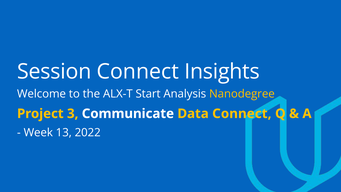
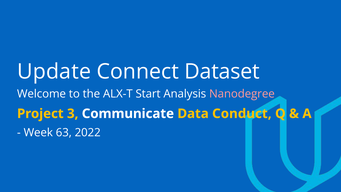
Session: Session -> Update
Insights: Insights -> Dataset
Nanodegree colour: yellow -> pink
Data Connect: Connect -> Conduct
13: 13 -> 63
